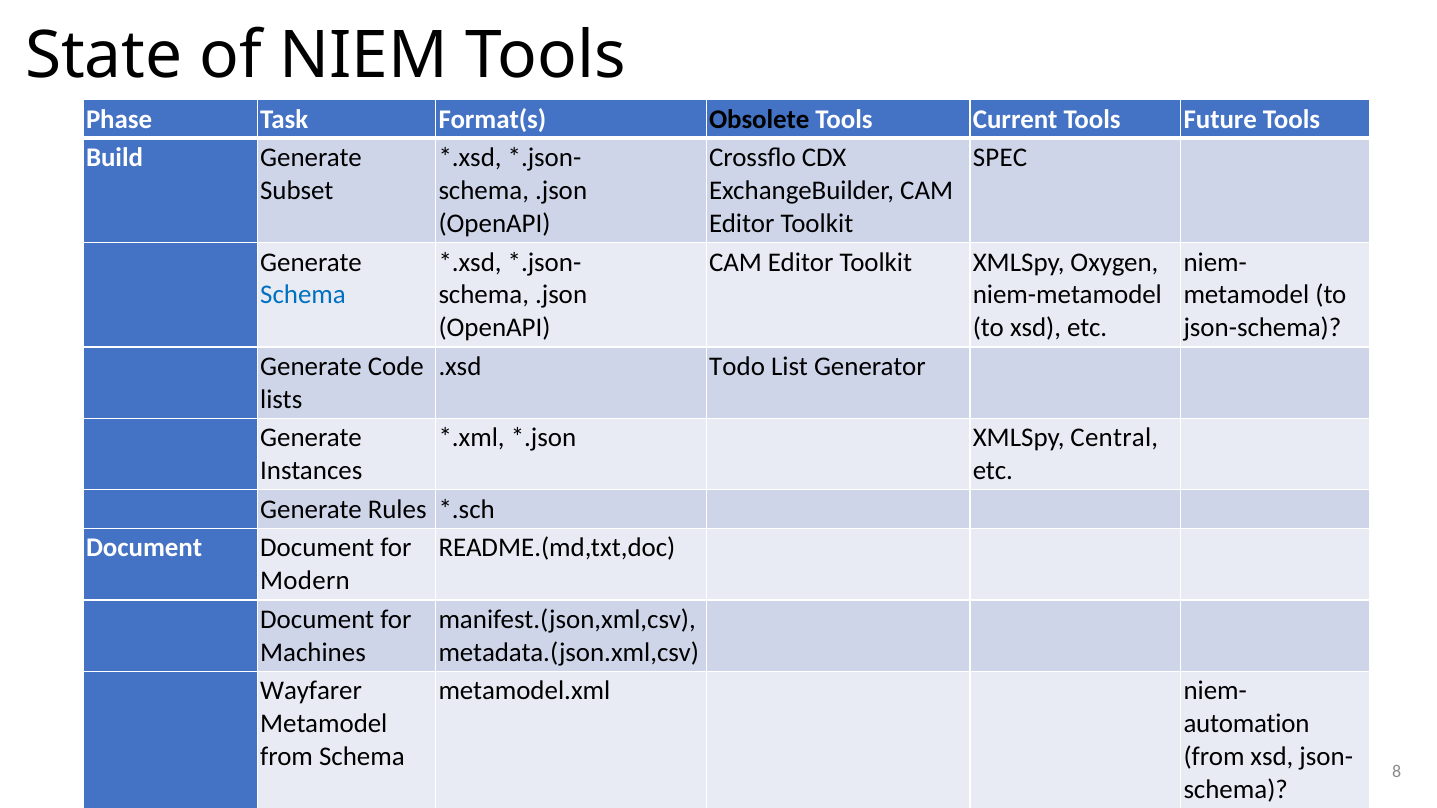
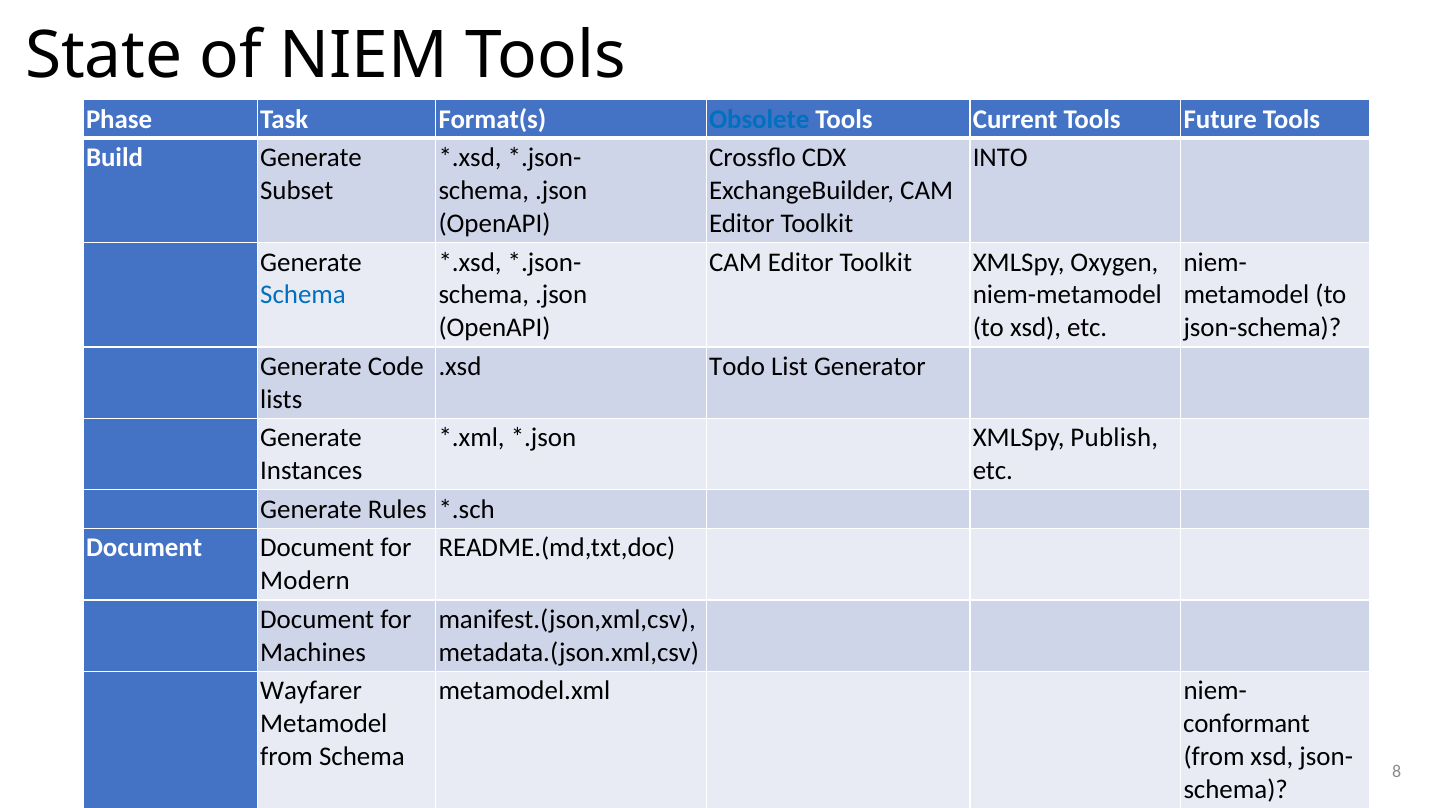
Obsolete colour: black -> blue
SPEC: SPEC -> INTO
Central: Central -> Publish
automation: automation -> conformant
